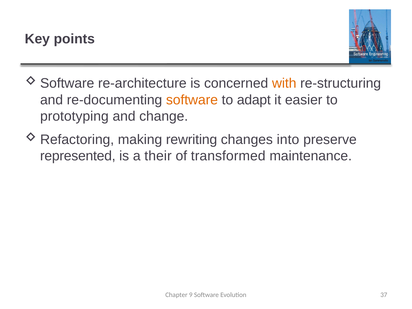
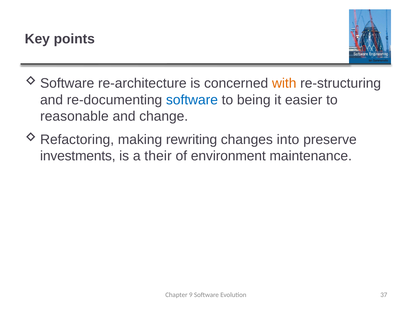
software at (192, 100) colour: orange -> blue
adapt: adapt -> being
prototyping: prototyping -> reasonable
represented: represented -> investments
transformed: transformed -> environment
